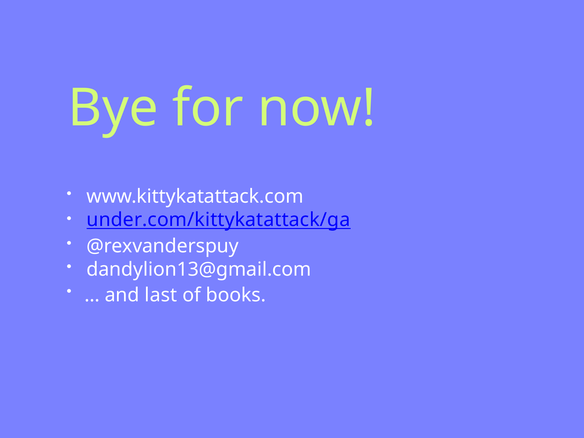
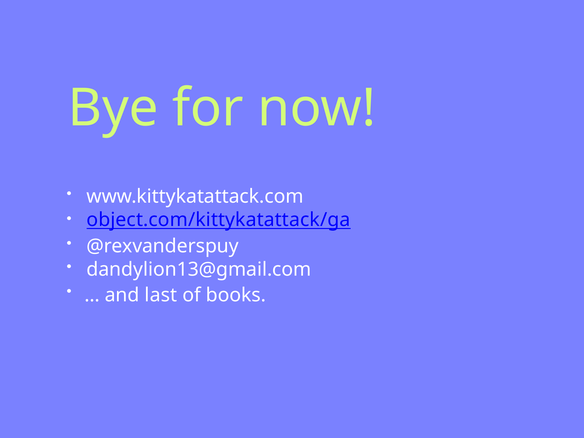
under.com/kittykatattack/ga: under.com/kittykatattack/ga -> object.com/kittykatattack/ga
